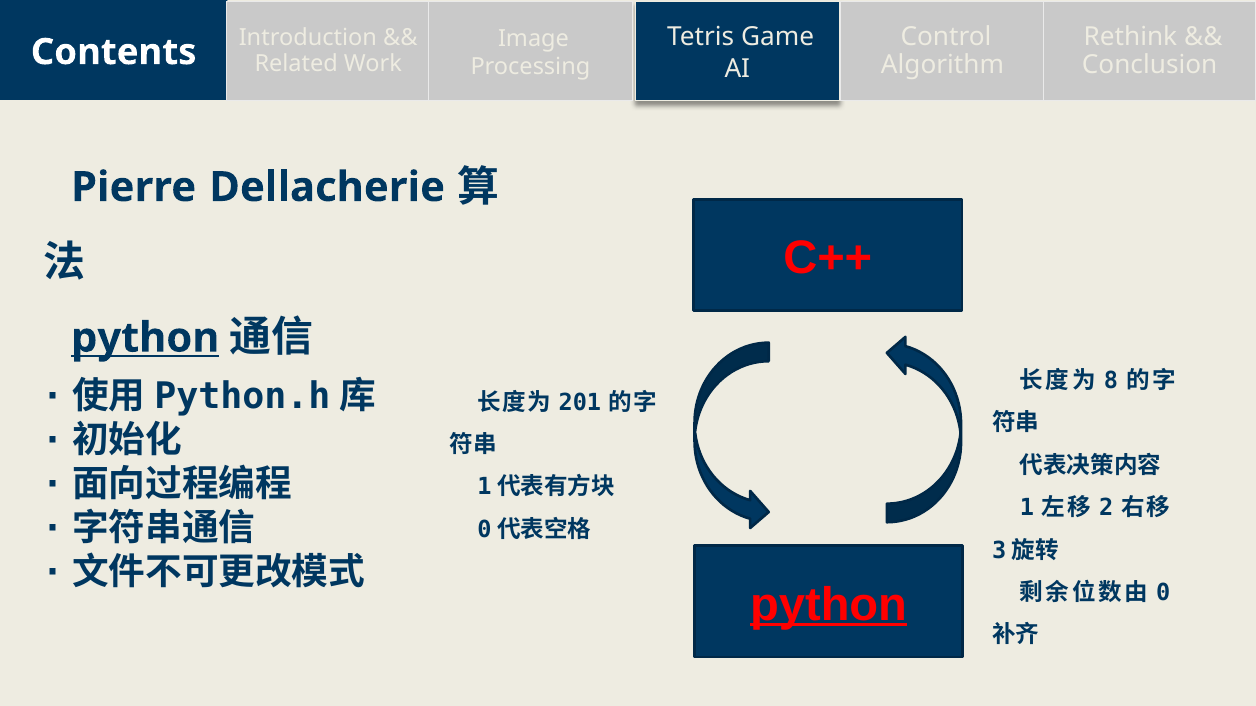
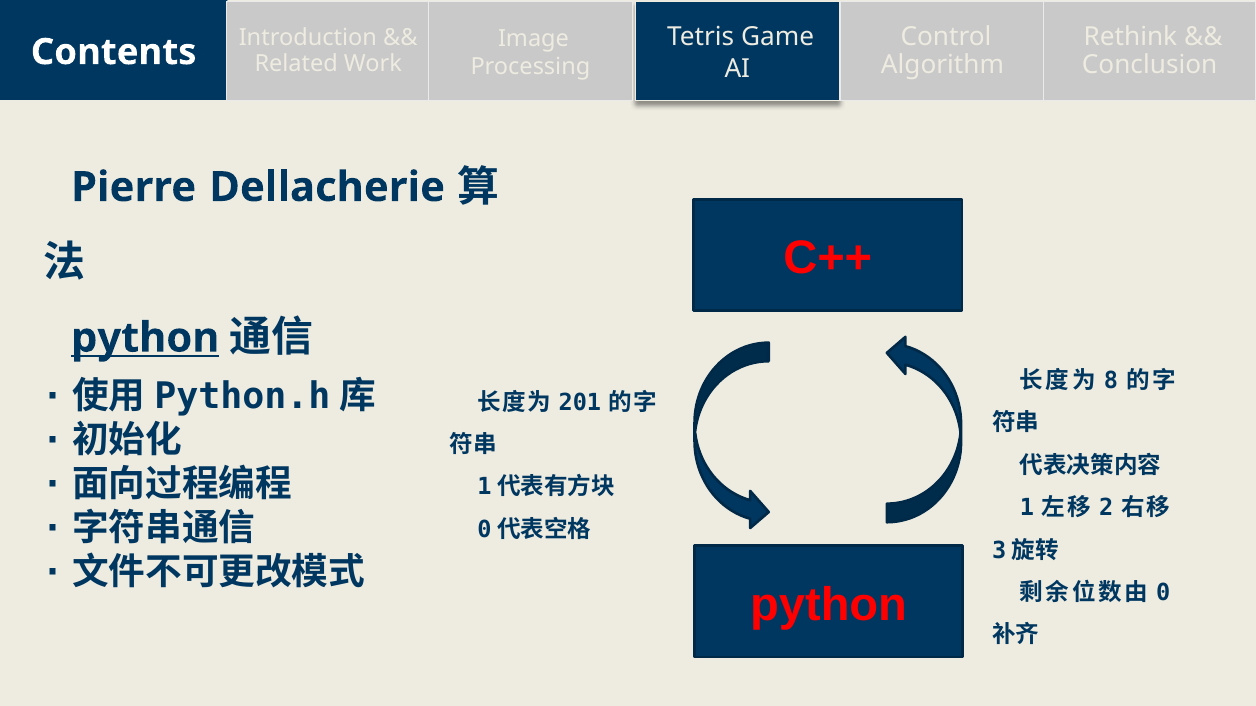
python at (829, 605) underline: present -> none
